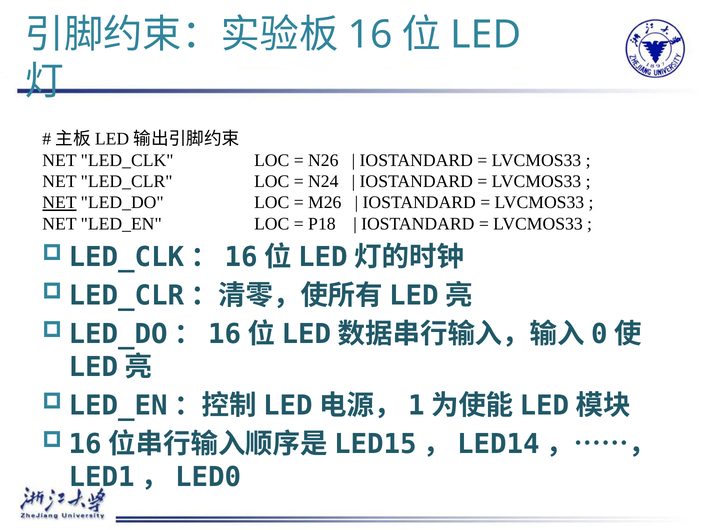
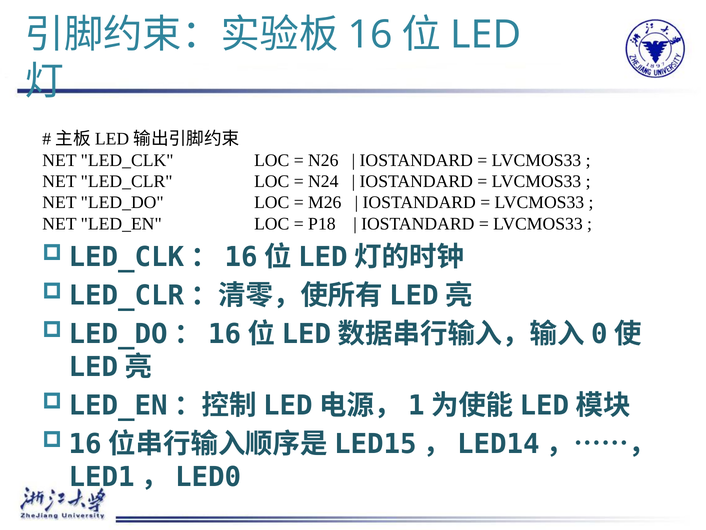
NET at (59, 202) underline: present -> none
